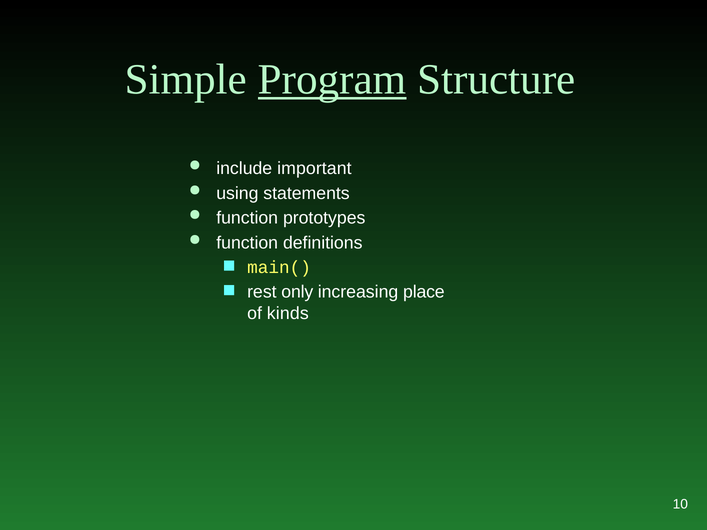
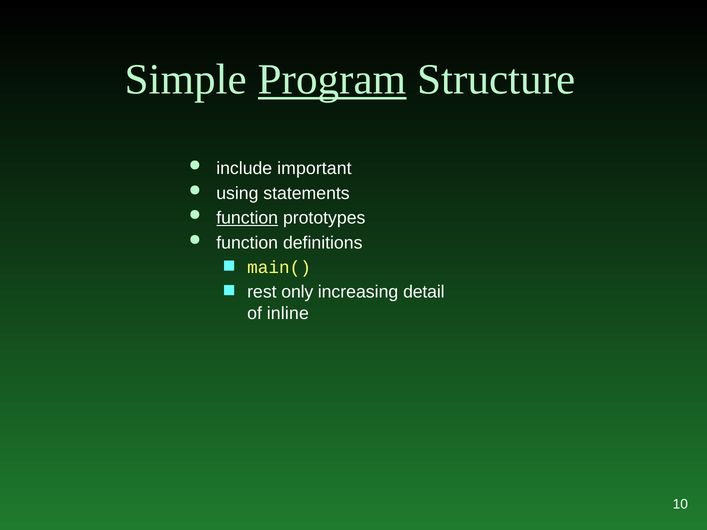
function at (247, 218) underline: none -> present
place: place -> detail
kinds: kinds -> inline
